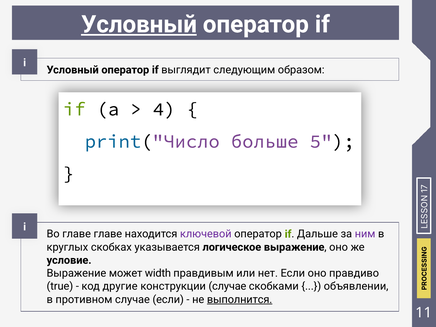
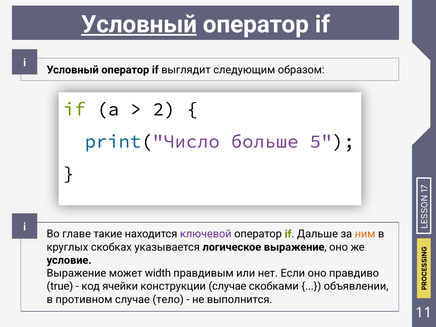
4: 4 -> 2
главе главе: главе -> такие
ним colour: purple -> orange
другие: другие -> ячейки
случае если: если -> тело
выполнится underline: present -> none
